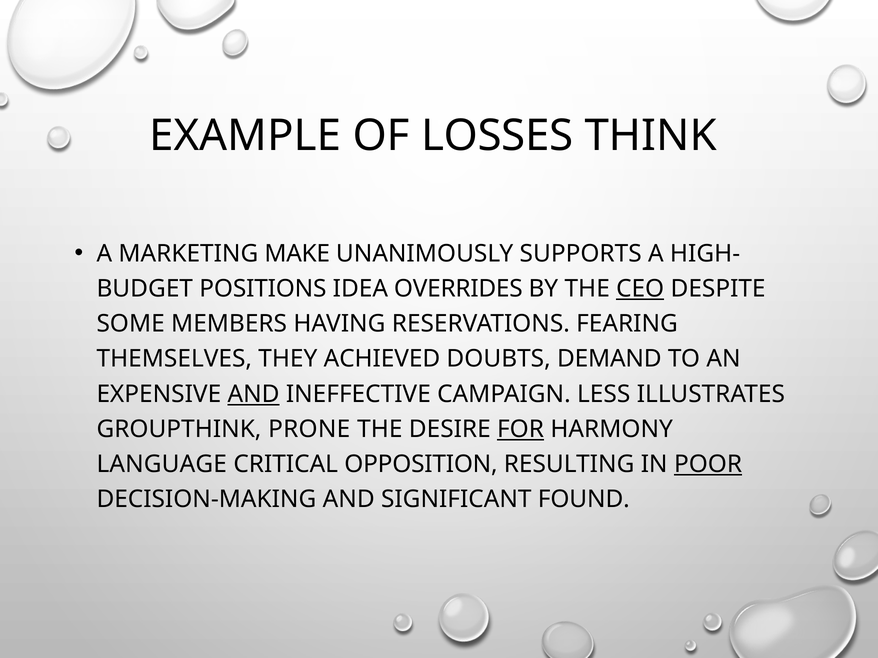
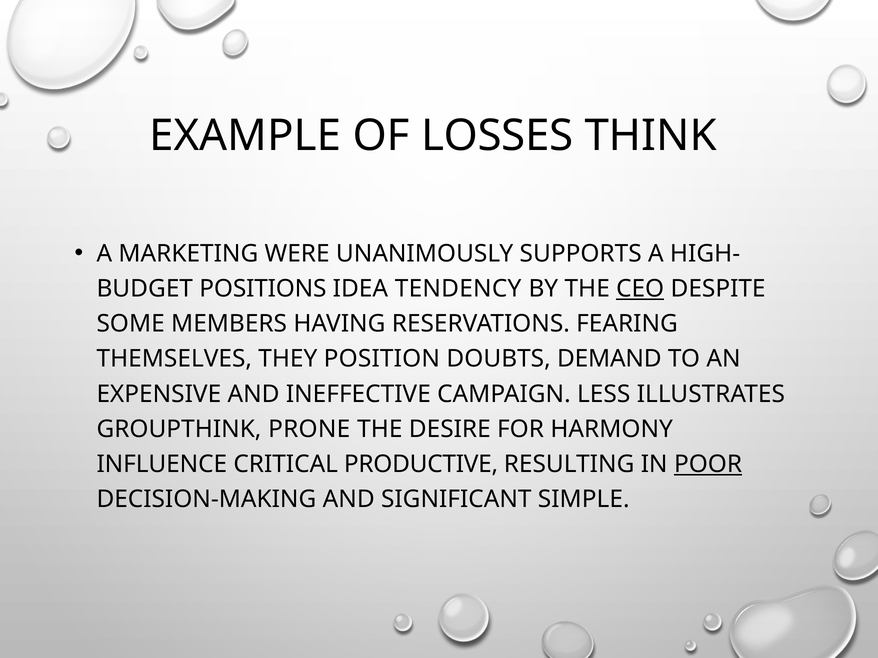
MAKE: MAKE -> WERE
OVERRIDES: OVERRIDES -> TENDENCY
ACHIEVED: ACHIEVED -> POSITION
AND at (254, 394) underline: present -> none
FOR underline: present -> none
LANGUAGE: LANGUAGE -> INFLUENCE
OPPOSITION: OPPOSITION -> PRODUCTIVE
FOUND: FOUND -> SIMPLE
